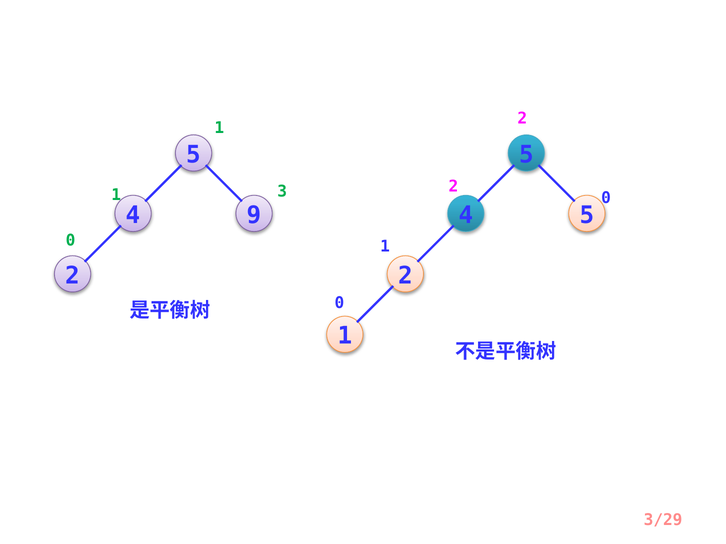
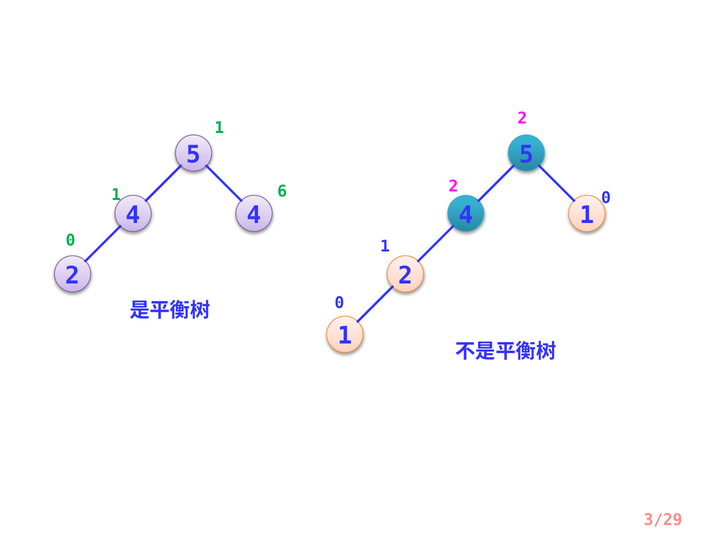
3: 3 -> 6
4 9: 9 -> 4
4 5: 5 -> 1
